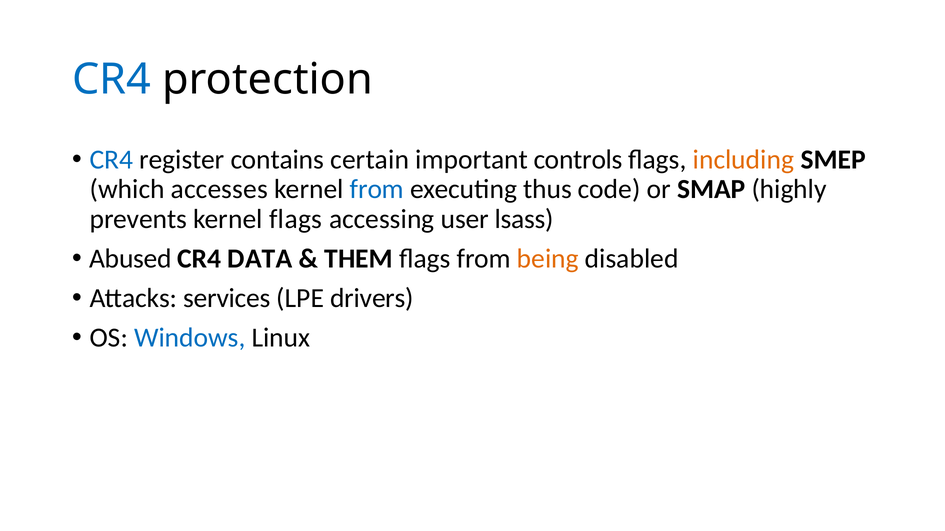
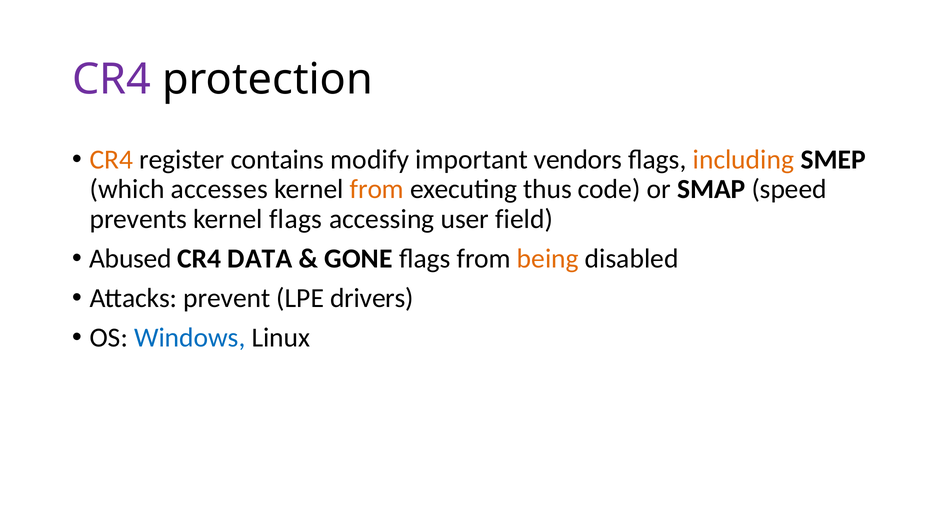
CR4 at (112, 79) colour: blue -> purple
CR4 at (112, 160) colour: blue -> orange
certain: certain -> modify
controls: controls -> vendors
from at (377, 190) colour: blue -> orange
highly: highly -> speed
lsass: lsass -> field
THEM: THEM -> GONE
services: services -> prevent
